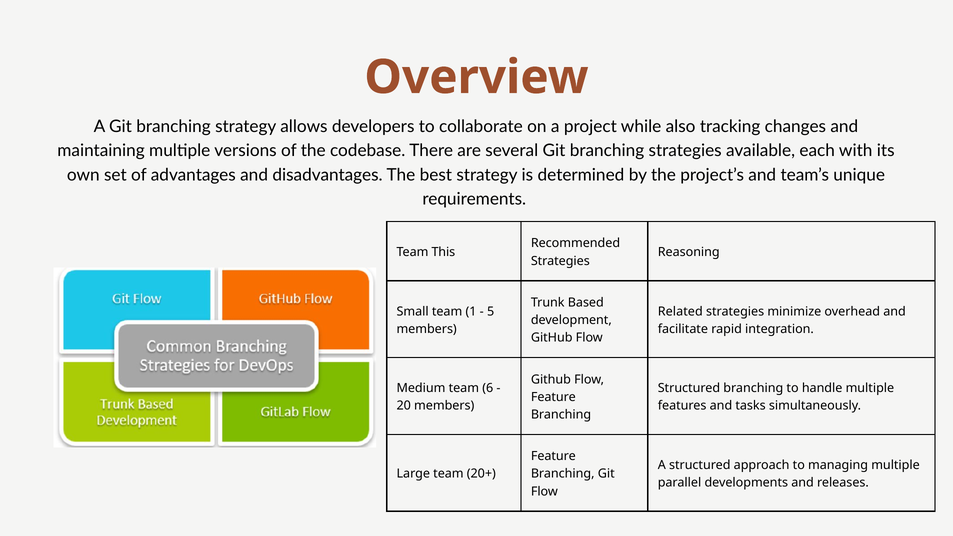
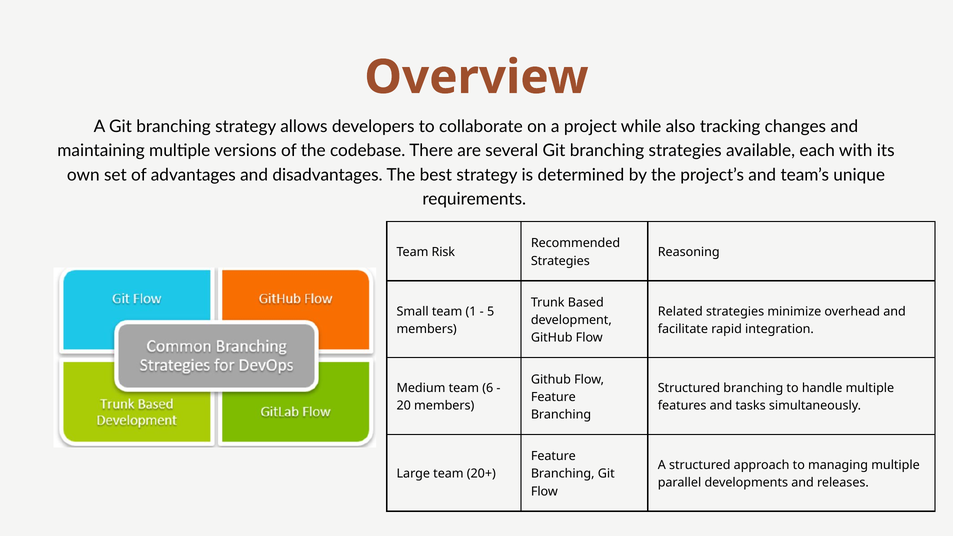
This: This -> Risk
